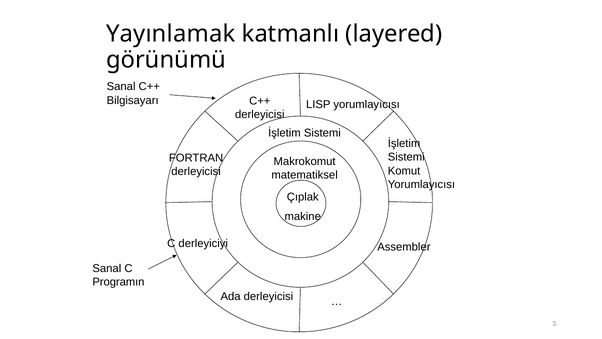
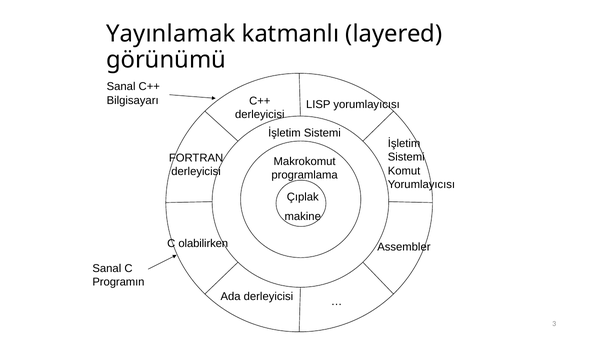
matematiksel: matematiksel -> programlama
derleyiciyi: derleyiciyi -> olabilirken
